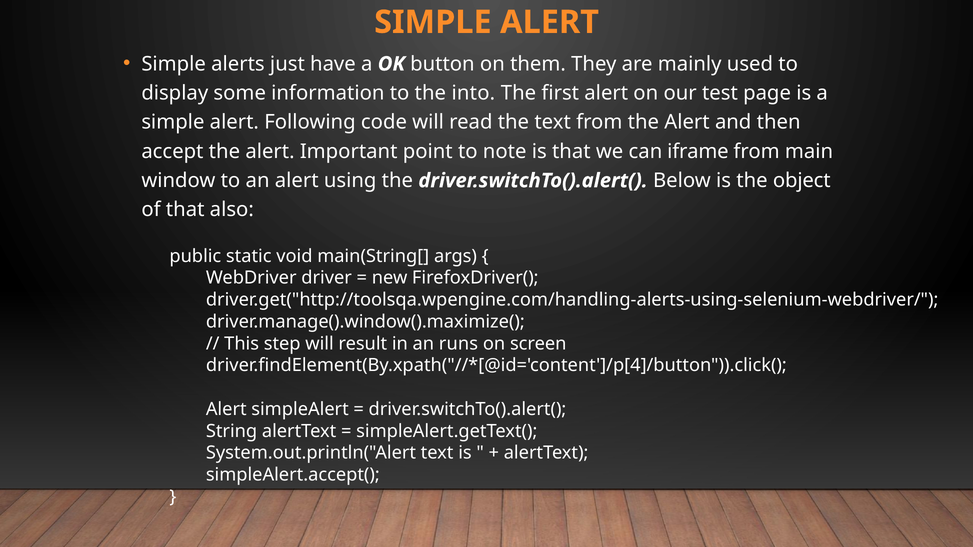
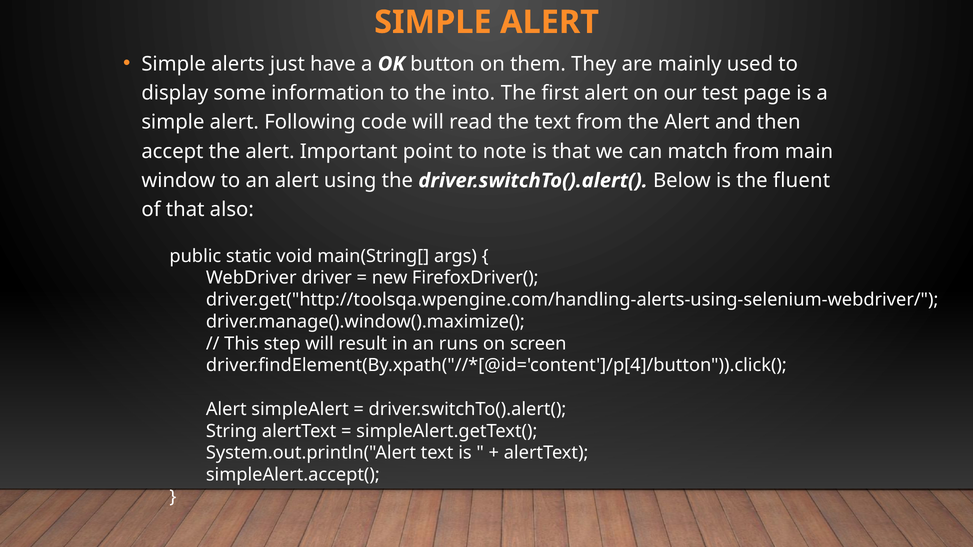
iframe: iframe -> match
object: object -> fluent
